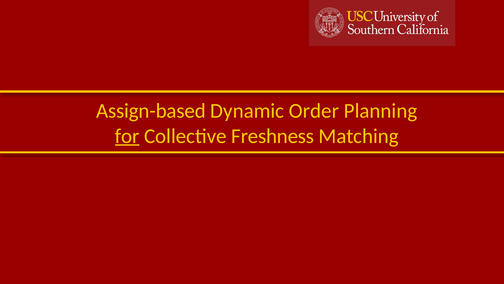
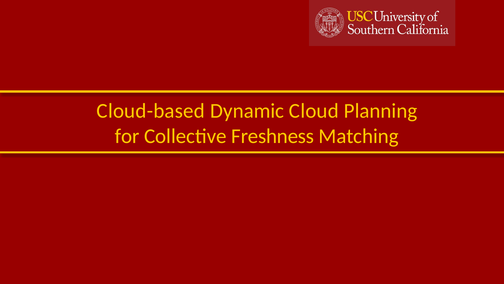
Assign-based: Assign-based -> Cloud-based
Order: Order -> Cloud
for underline: present -> none
